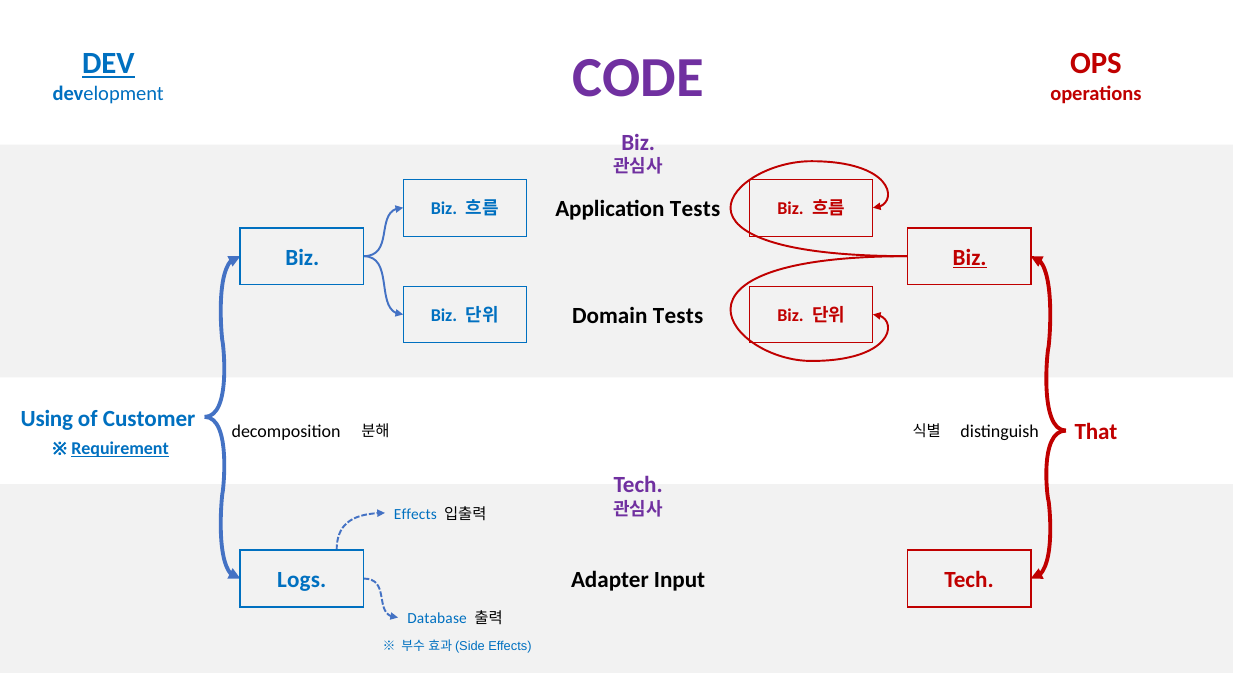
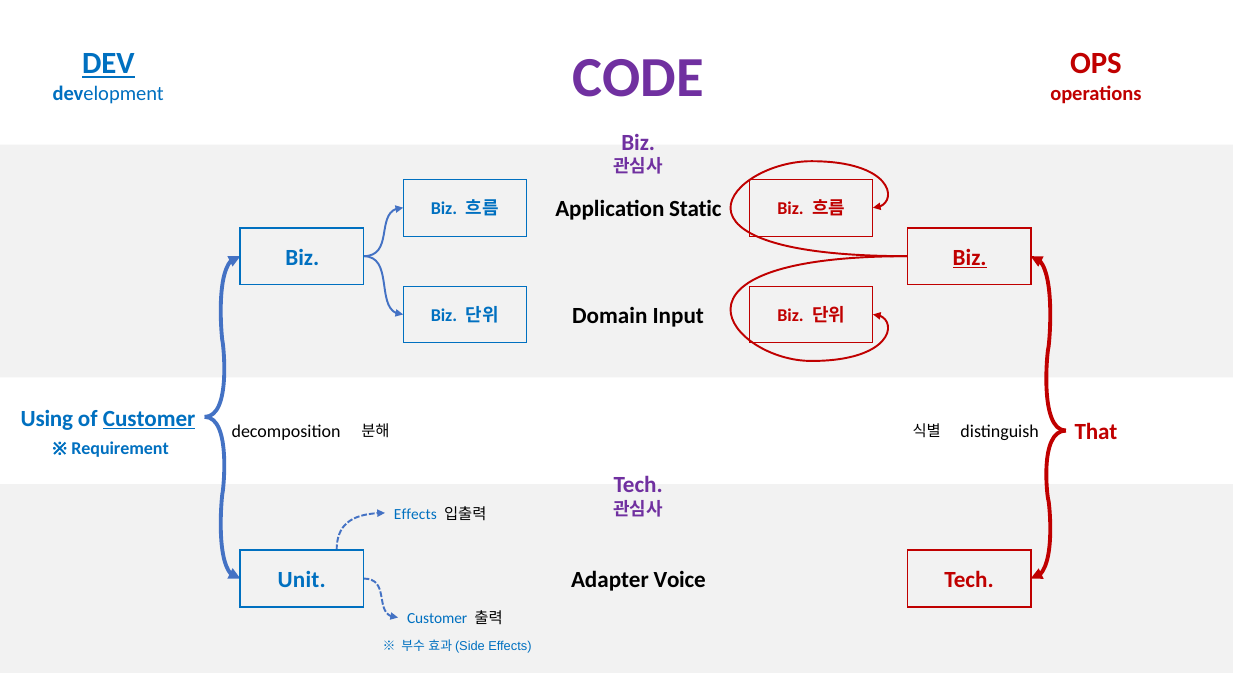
Application Tests: Tests -> Static
Domain Tests: Tests -> Input
Customer at (149, 418) underline: none -> present
Requirement underline: present -> none
Logs: Logs -> Unit
Input: Input -> Voice
Database at (437, 618): Database -> Customer
